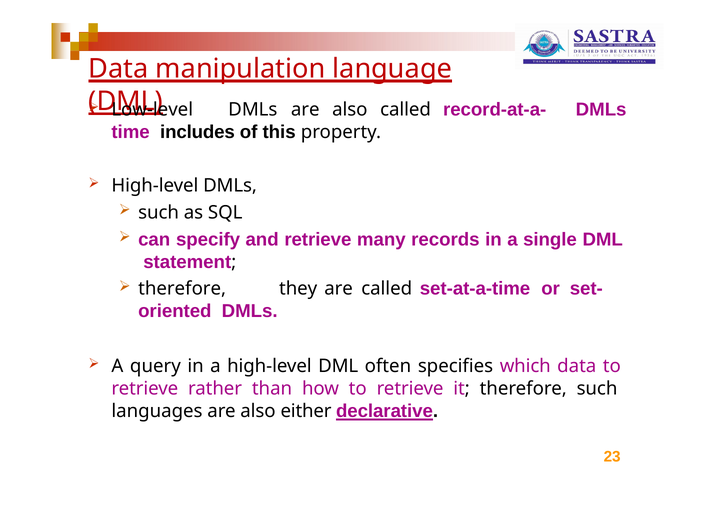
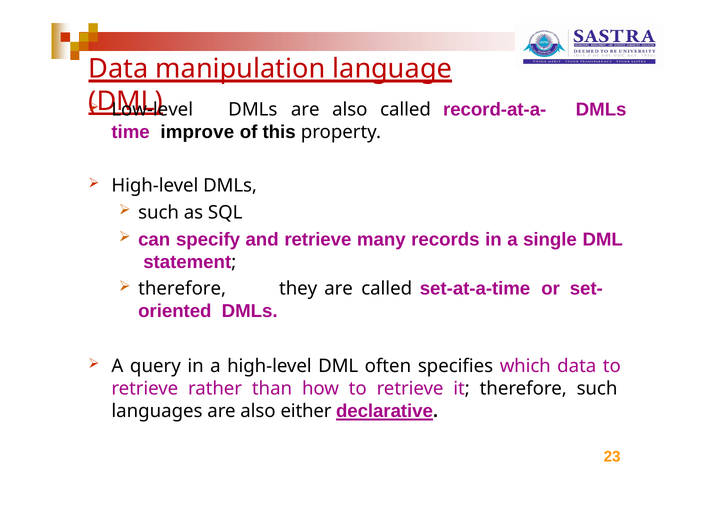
includes: includes -> improve
